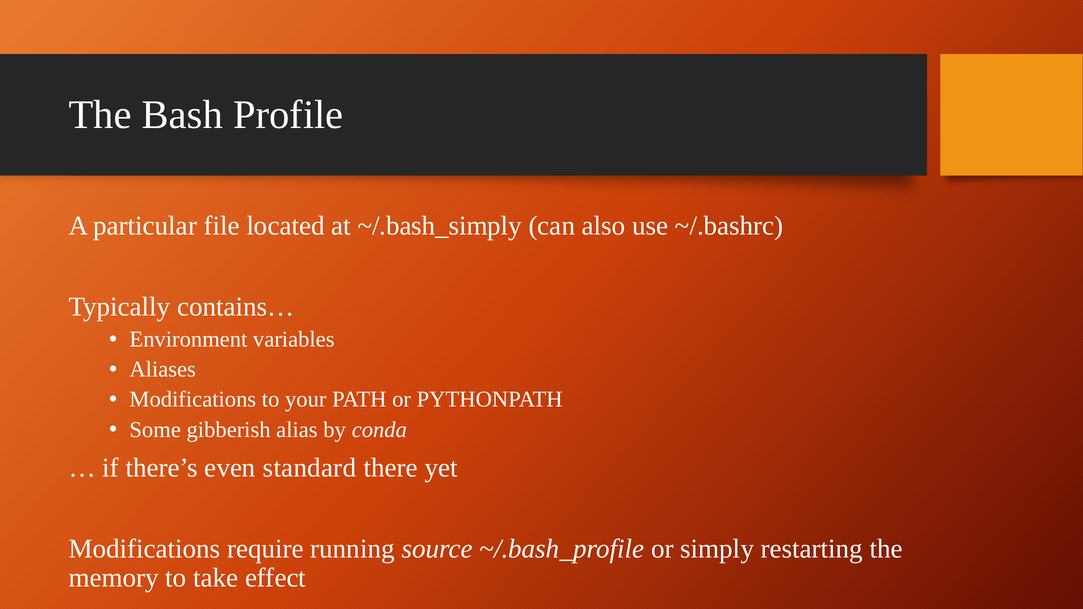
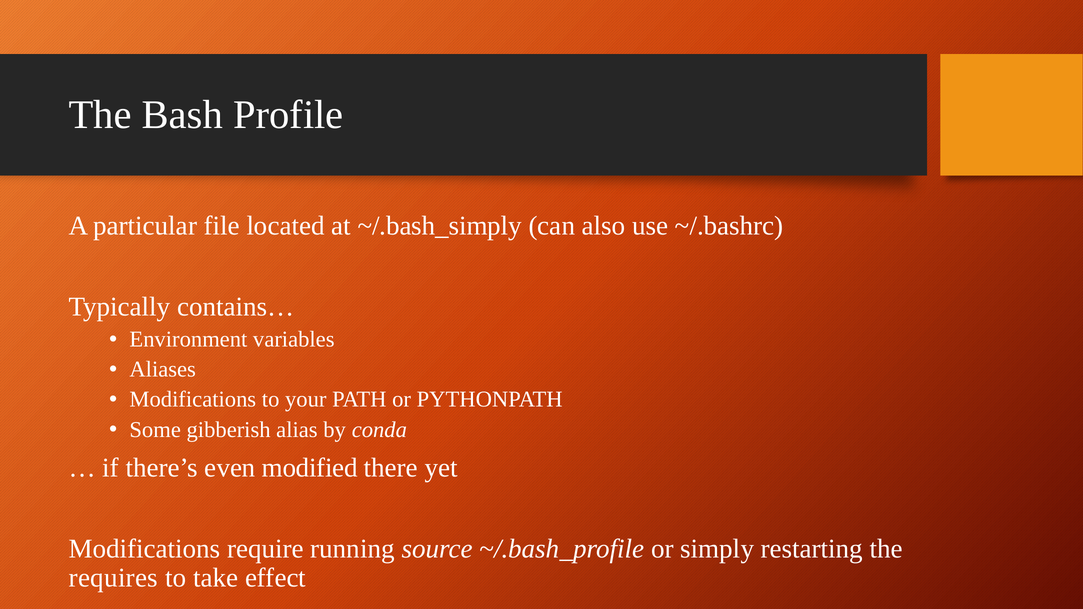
standard: standard -> modified
memory: memory -> requires
